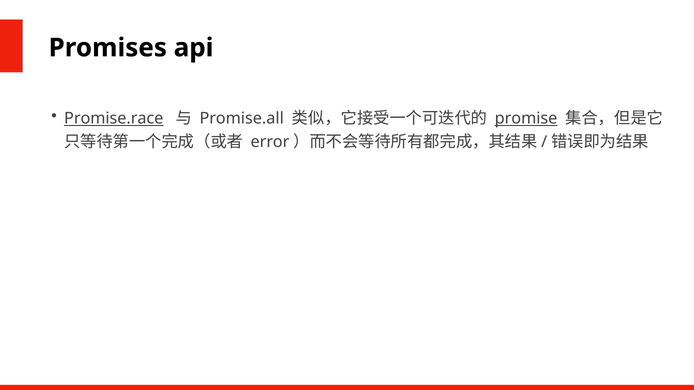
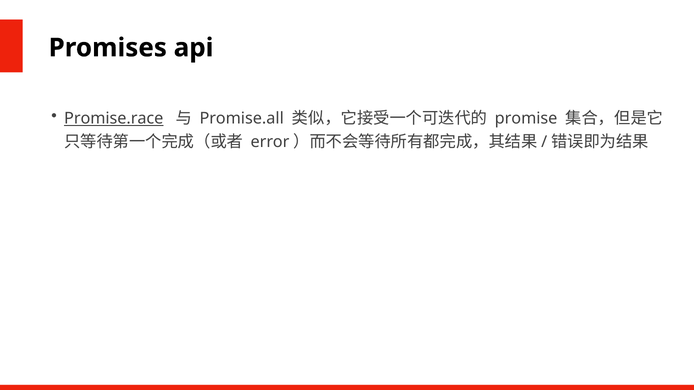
promise underline: present -> none
